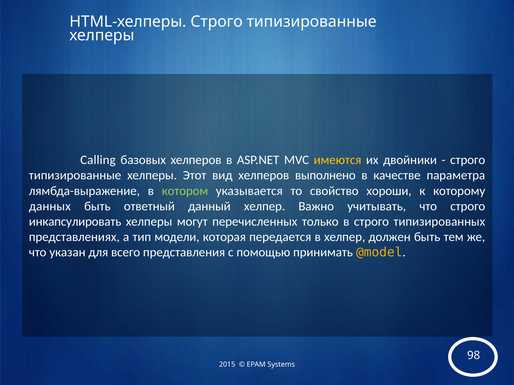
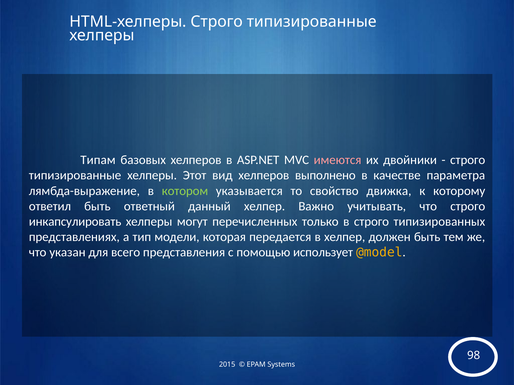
Calling: Calling -> Типам
имеются colour: yellow -> pink
хороши: хороши -> движка
данных: данных -> ответил
принимать: принимать -> использует
